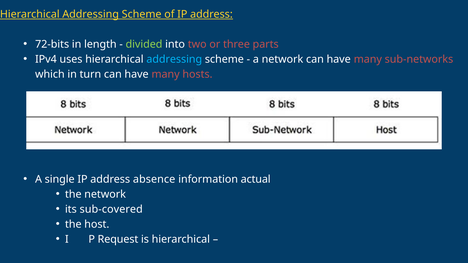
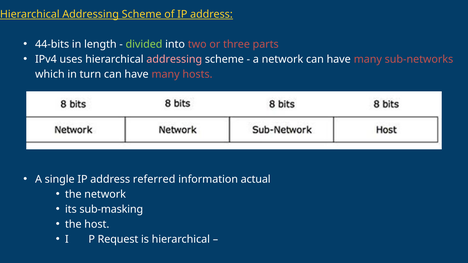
72-bits: 72-bits -> 44-bits
addressing at (174, 59) colour: light blue -> pink
absence: absence -> referred
sub-covered: sub-covered -> sub-masking
